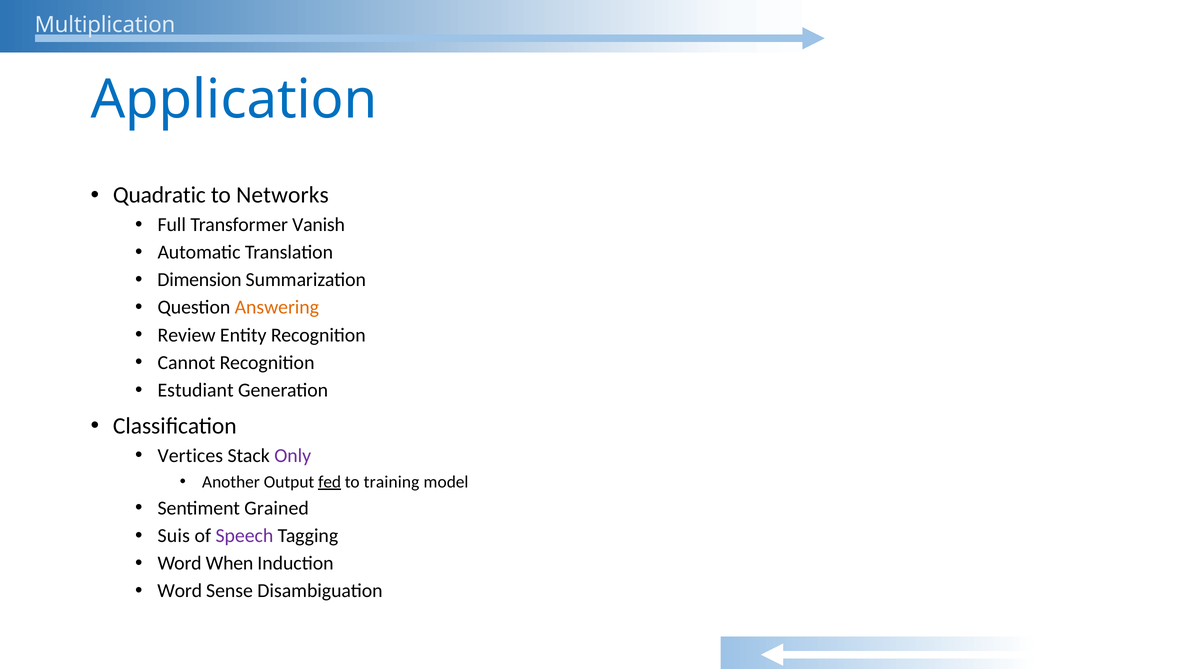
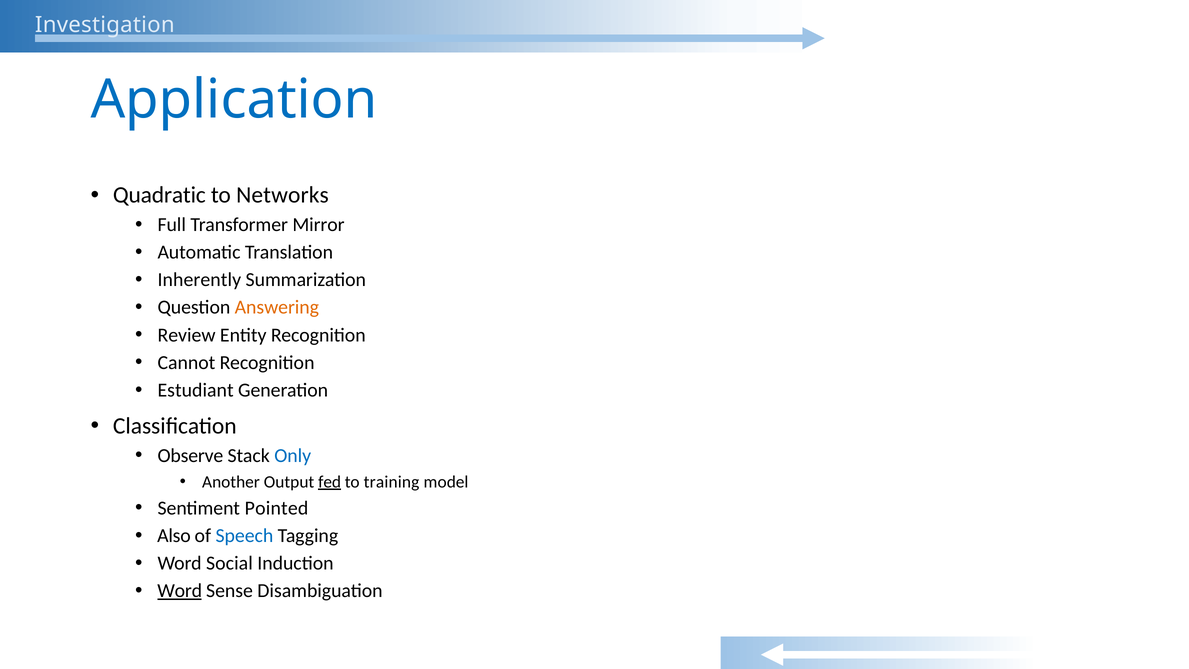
Multiplication: Multiplication -> Investigation
Vanish: Vanish -> Mirror
Dimension: Dimension -> Inherently
Vertices: Vertices -> Observe
Only colour: purple -> blue
Grained: Grained -> Pointed
Suis: Suis -> Also
Speech colour: purple -> blue
When: When -> Social
Word at (180, 591) underline: none -> present
